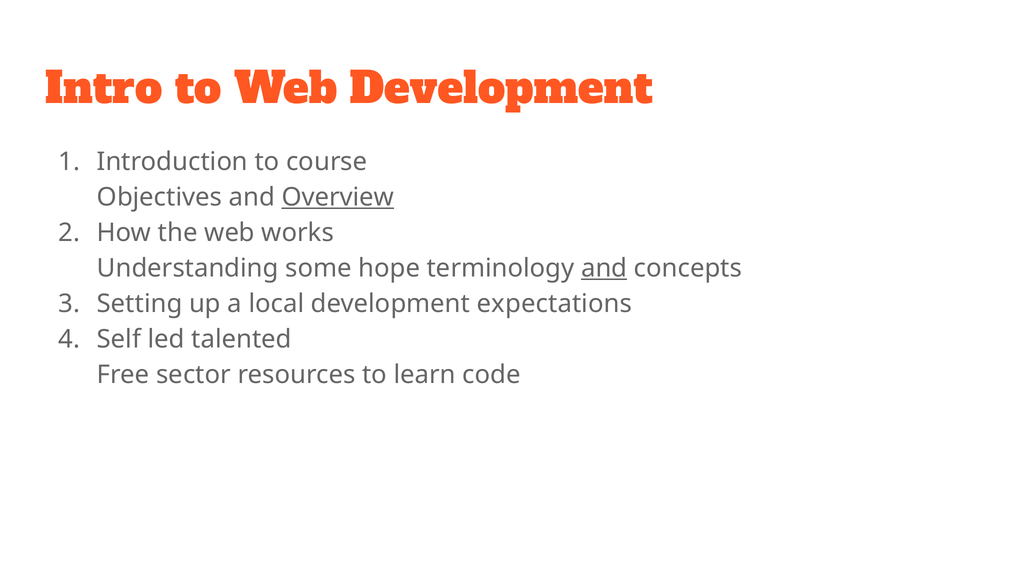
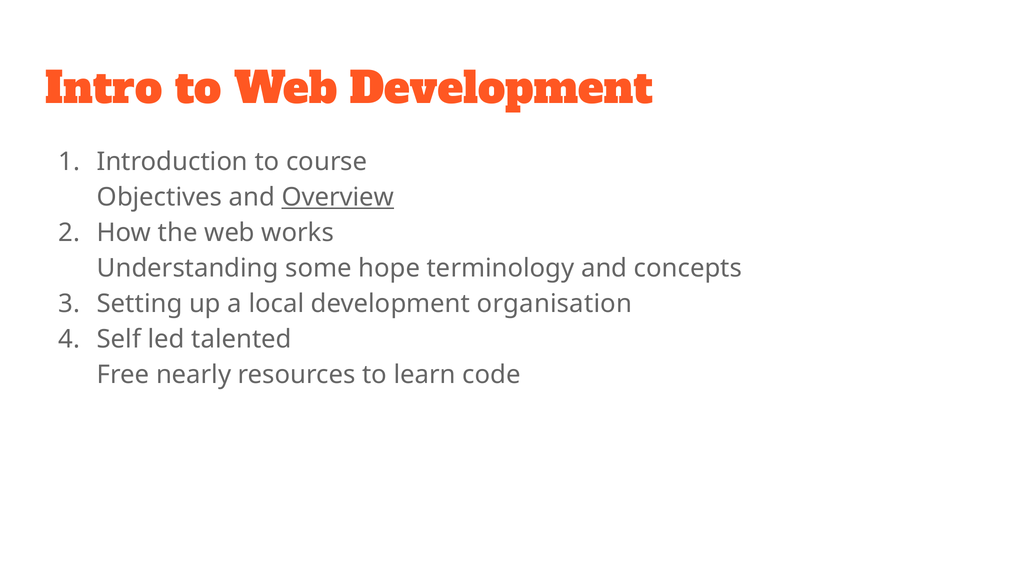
and at (604, 269) underline: present -> none
expectations: expectations -> organisation
sector: sector -> nearly
